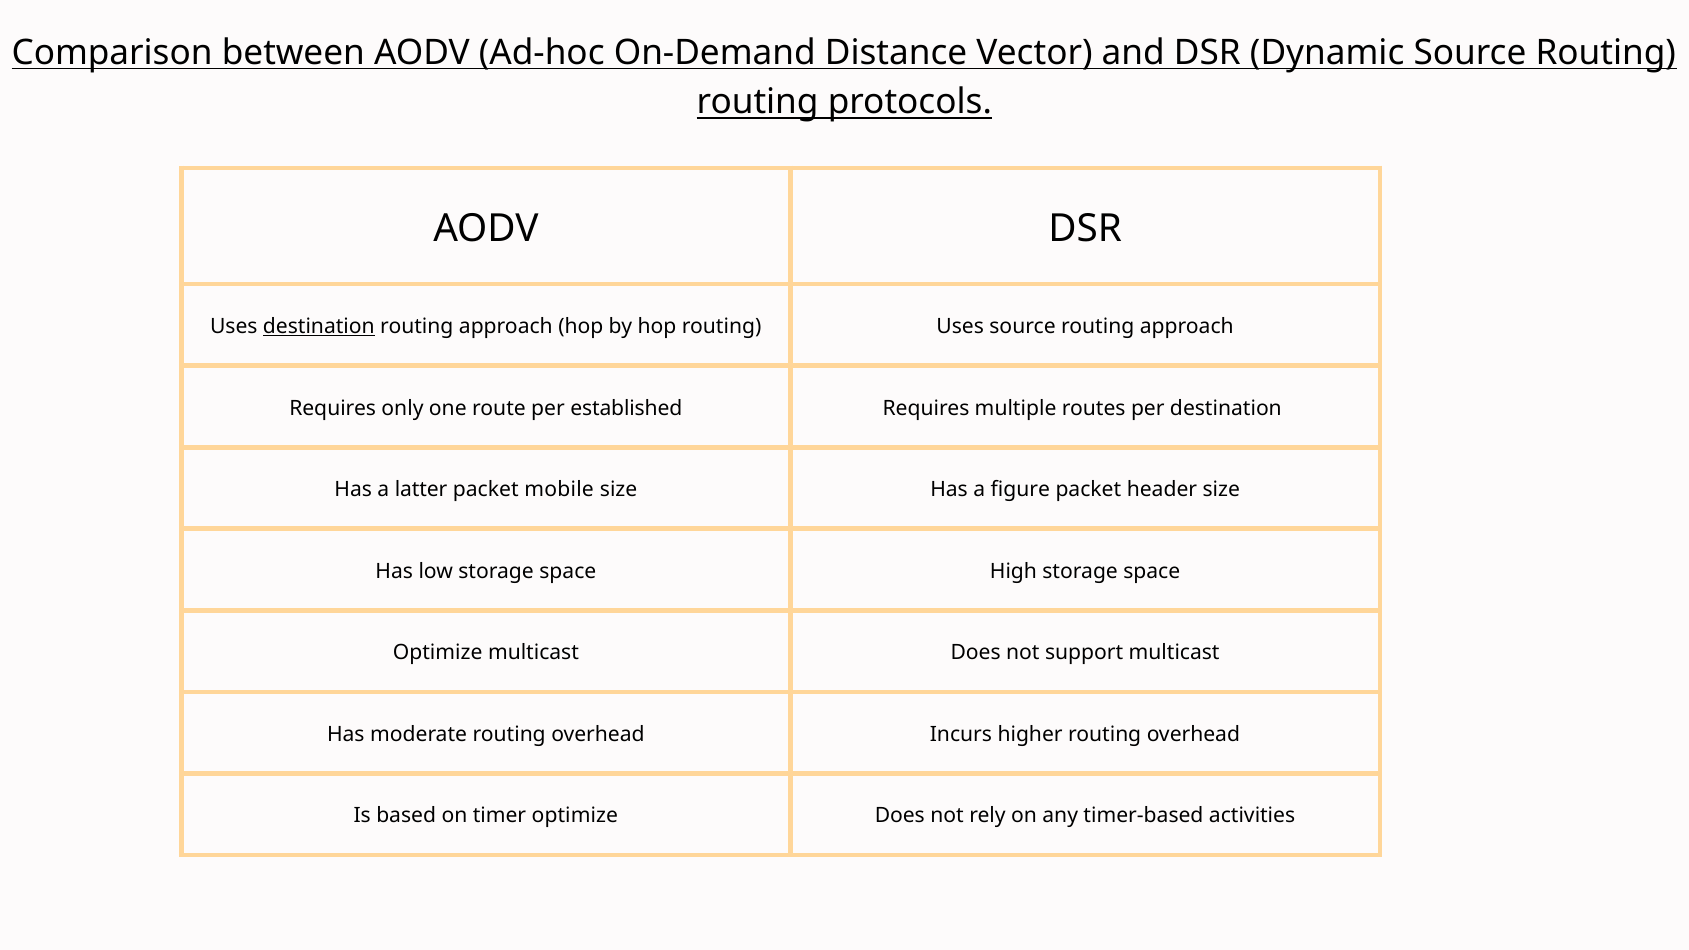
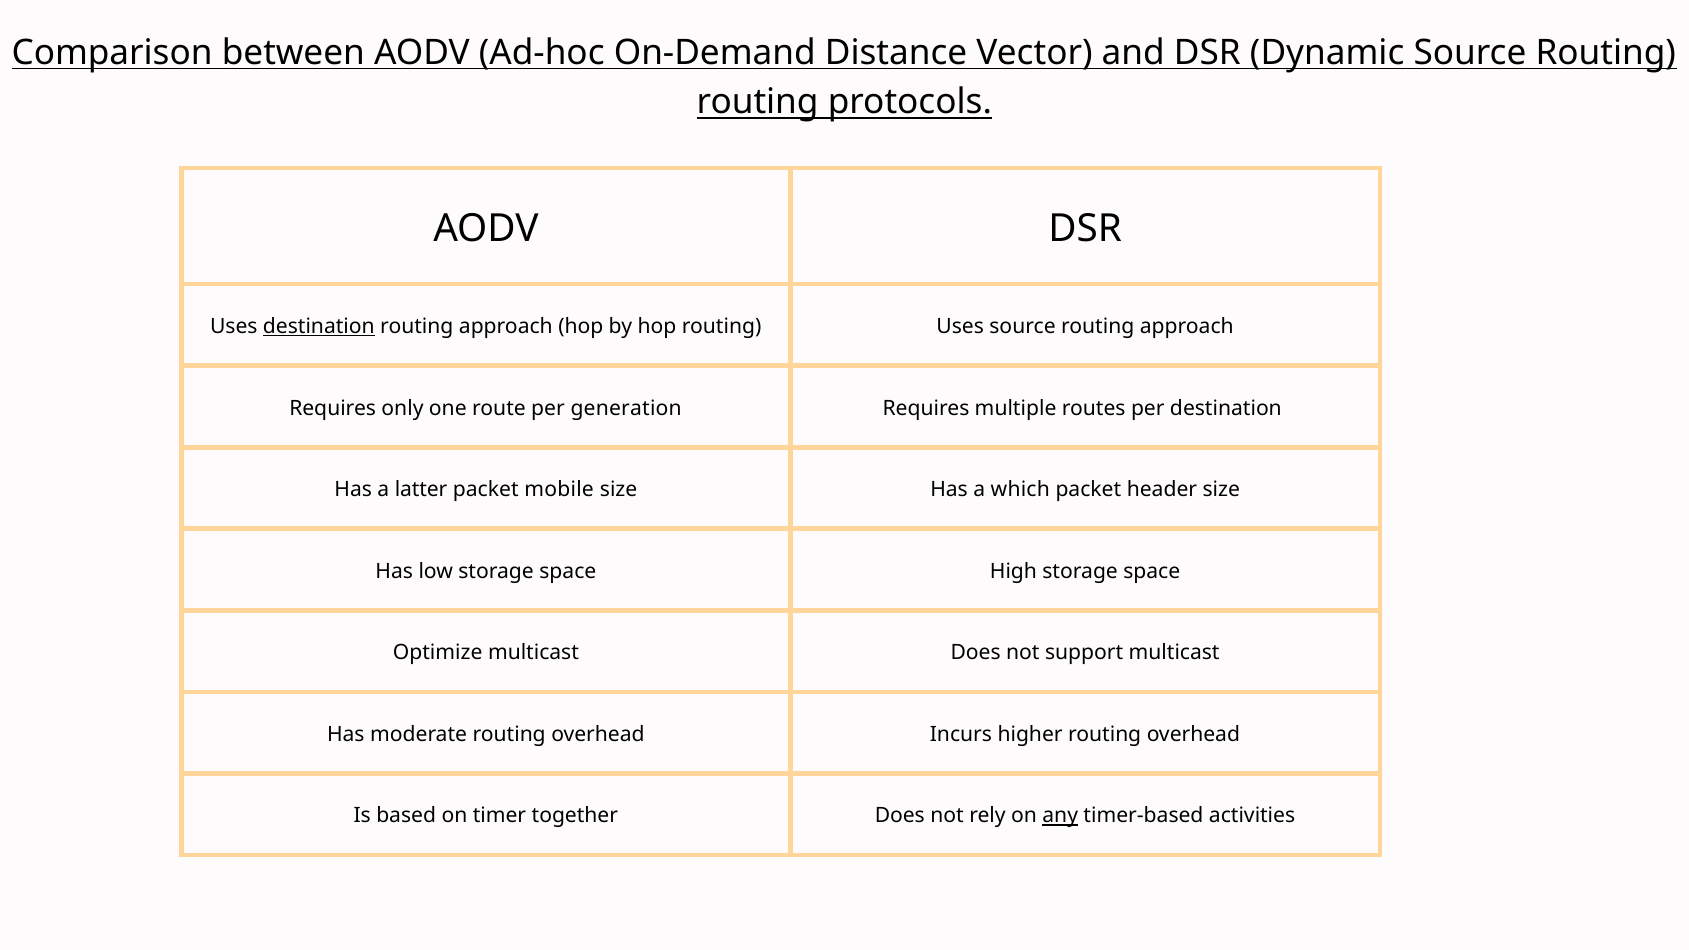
established: established -> generation
figure: figure -> which
timer optimize: optimize -> together
any underline: none -> present
